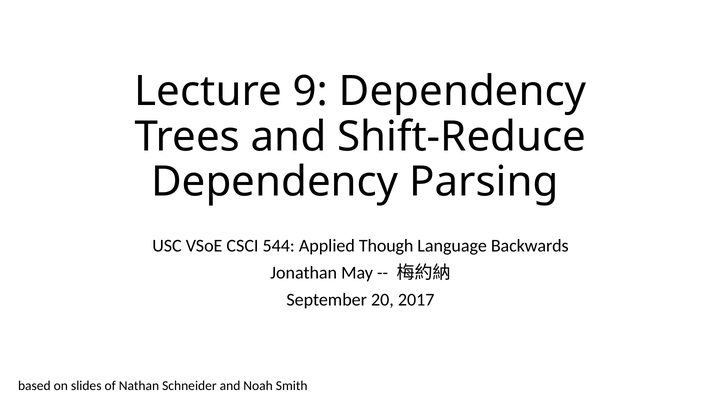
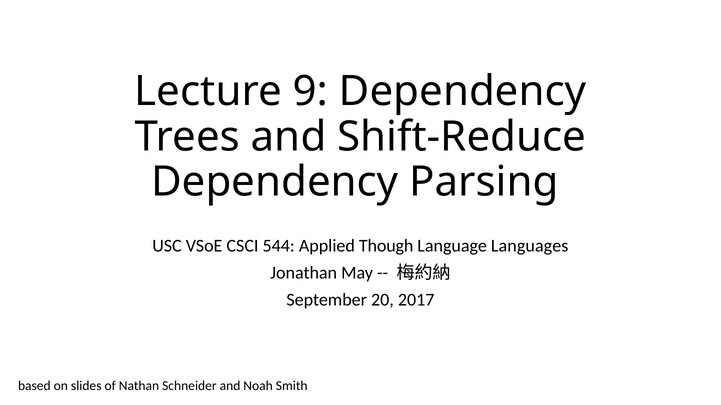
Backwards: Backwards -> Languages
